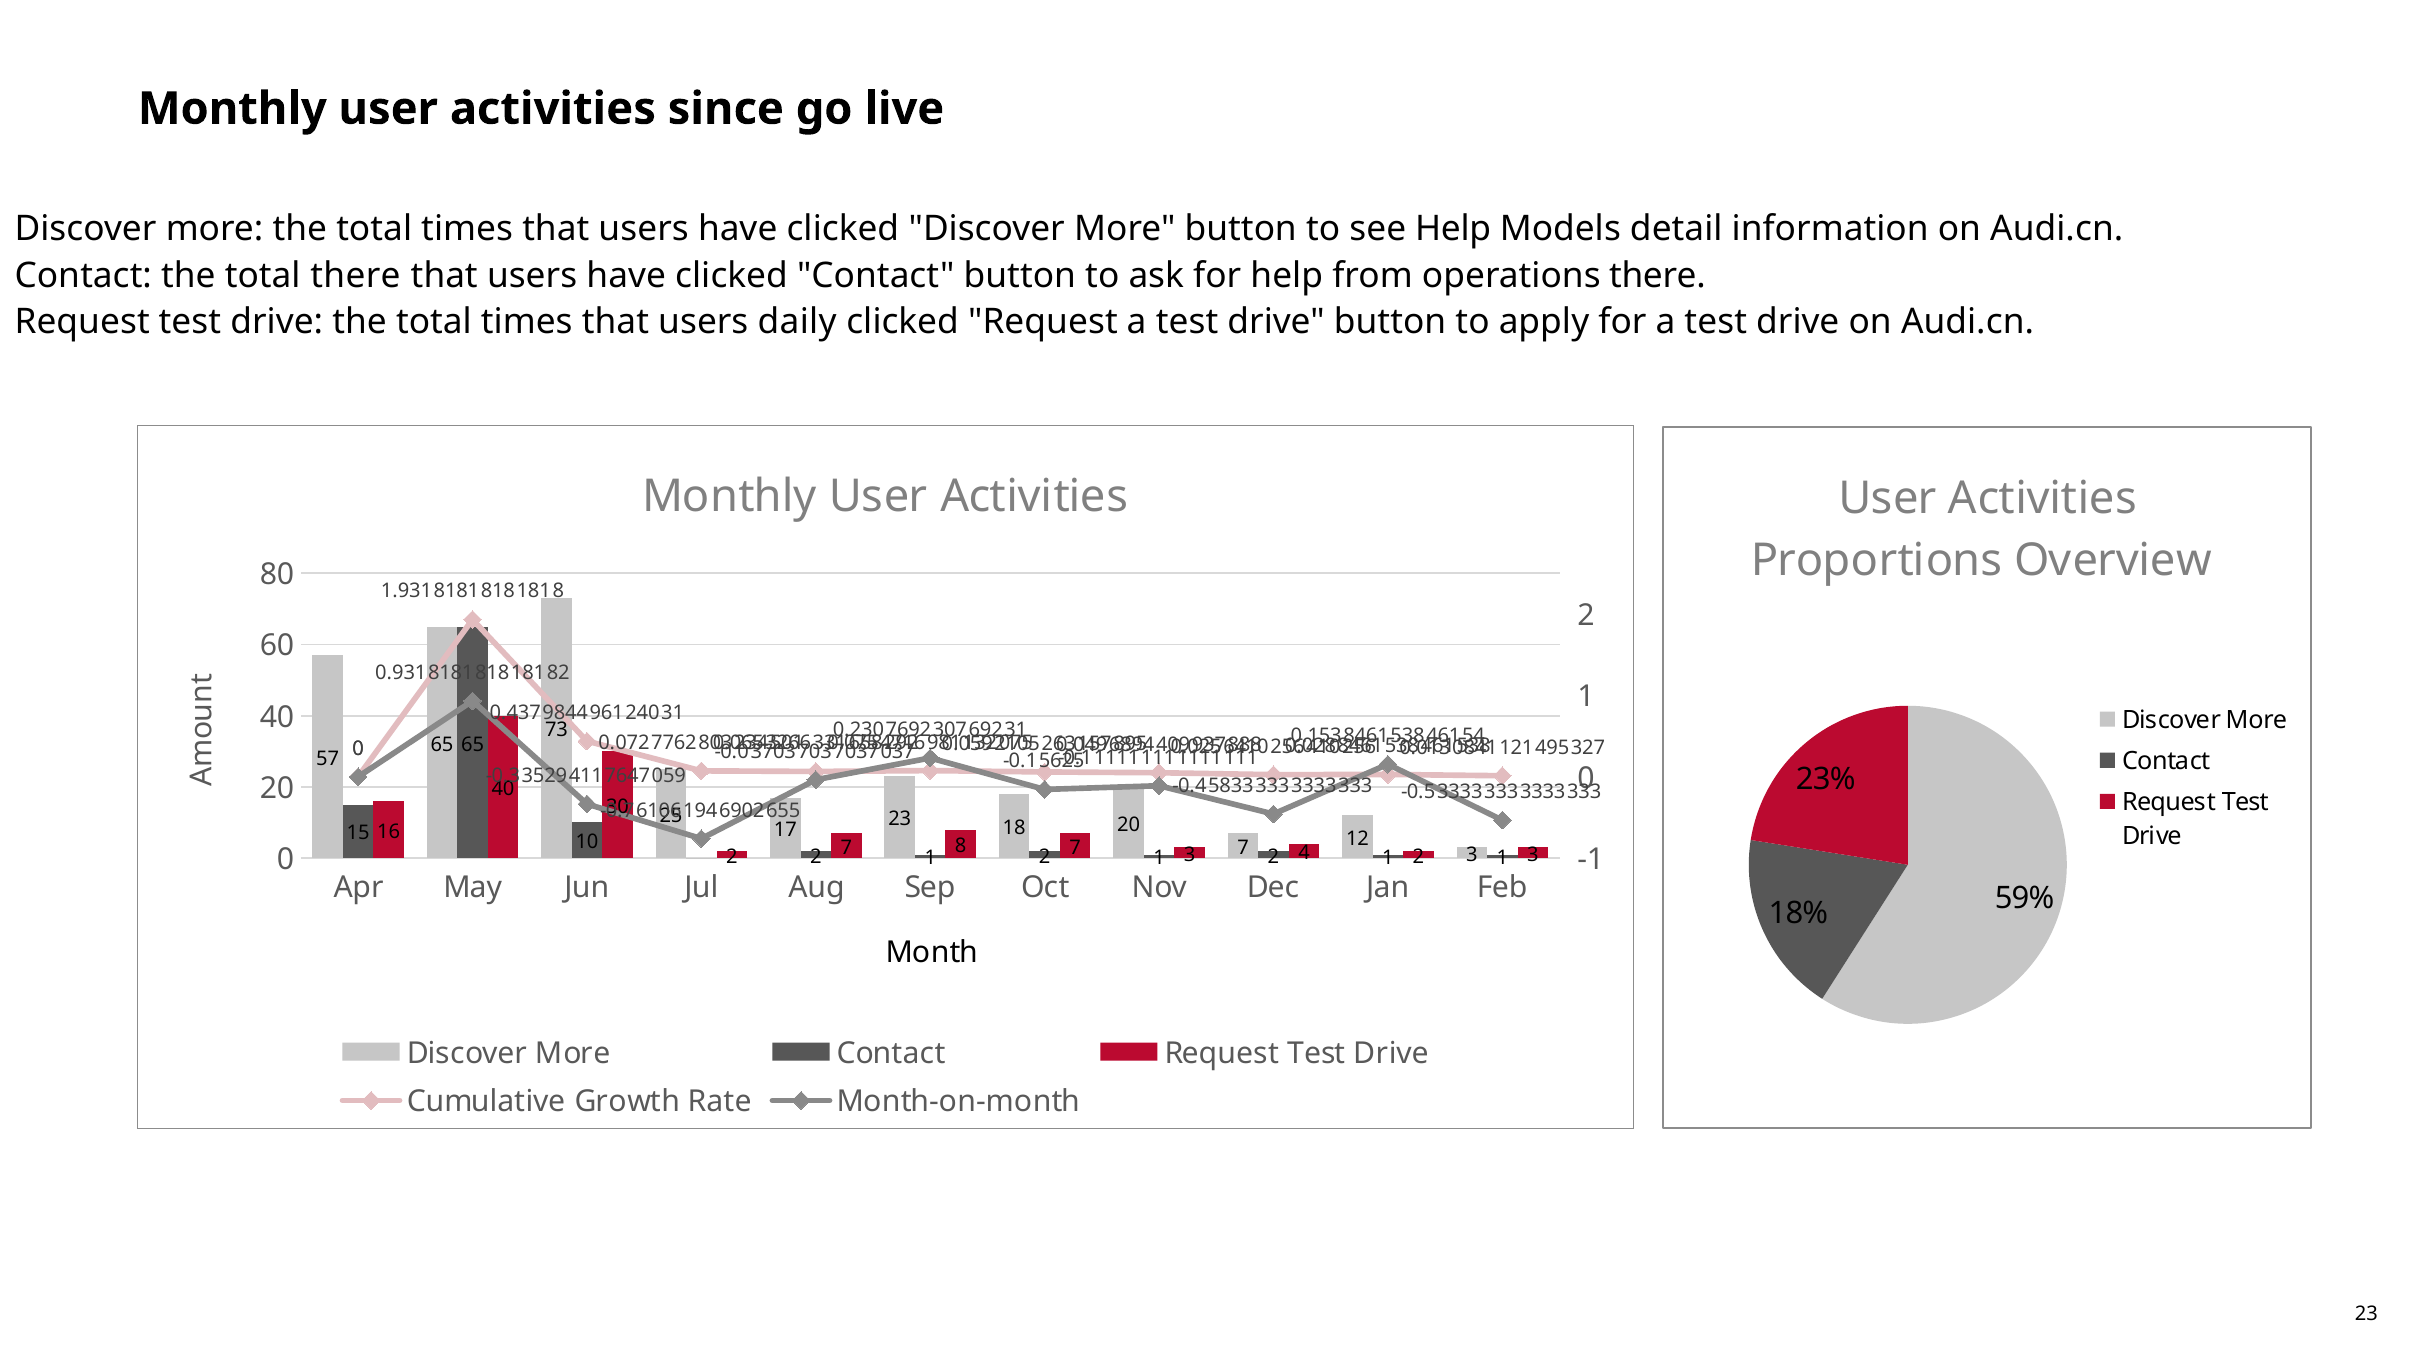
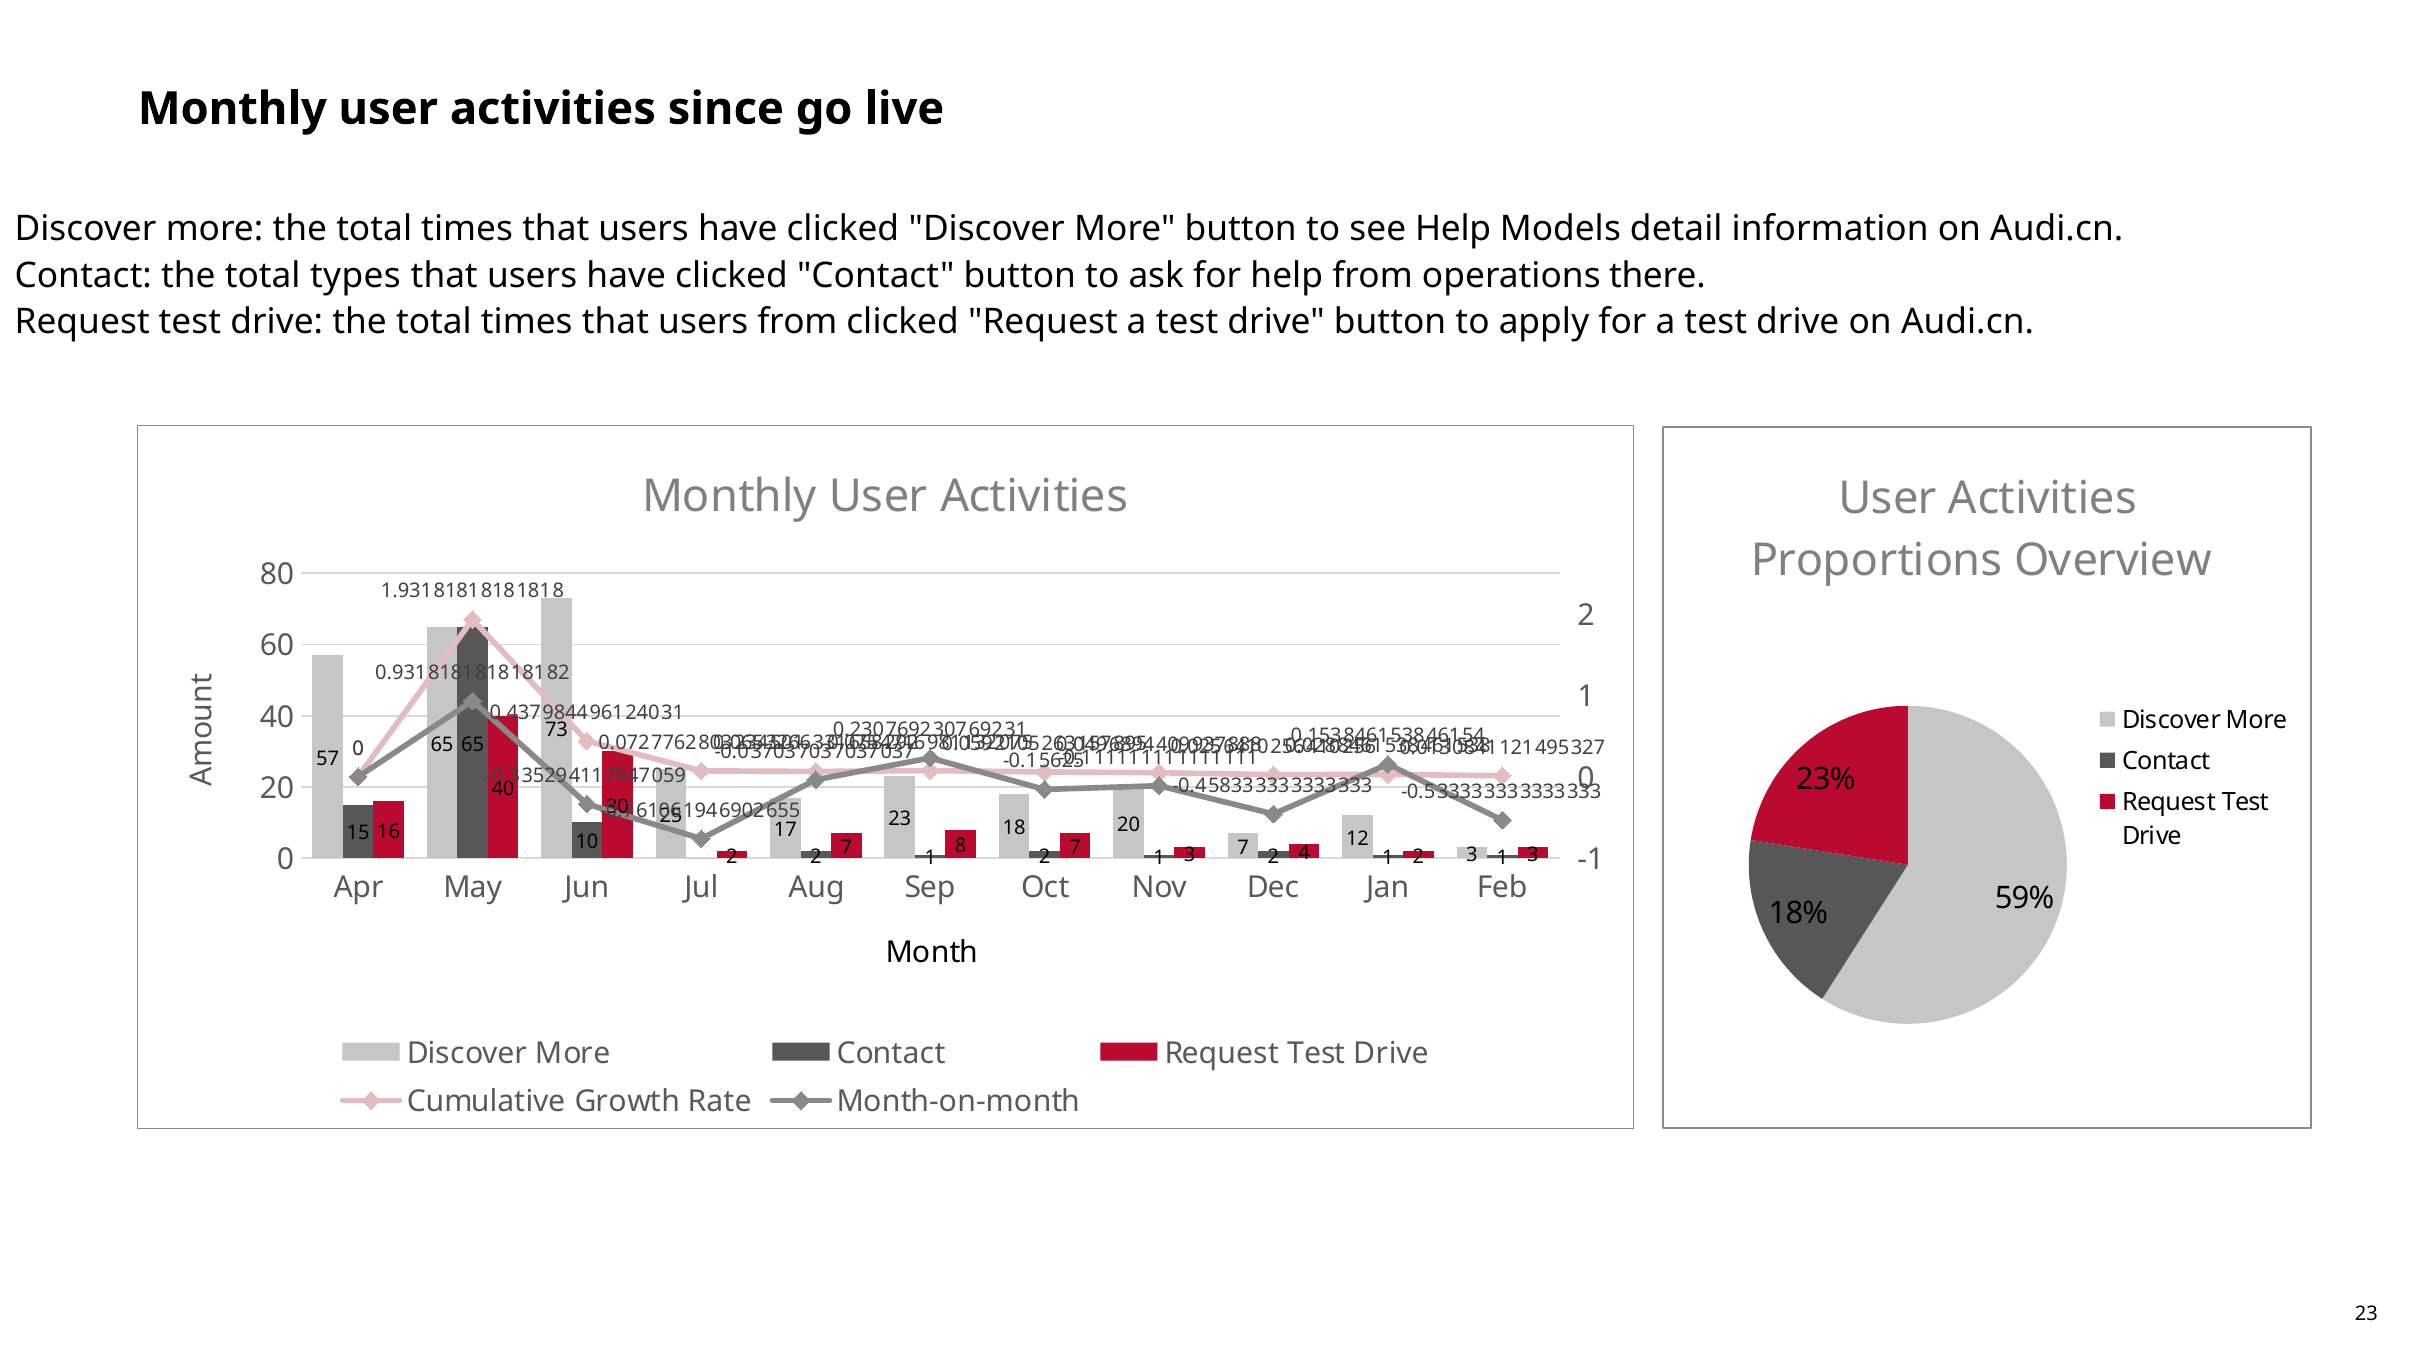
total there: there -> types
users daily: daily -> from
